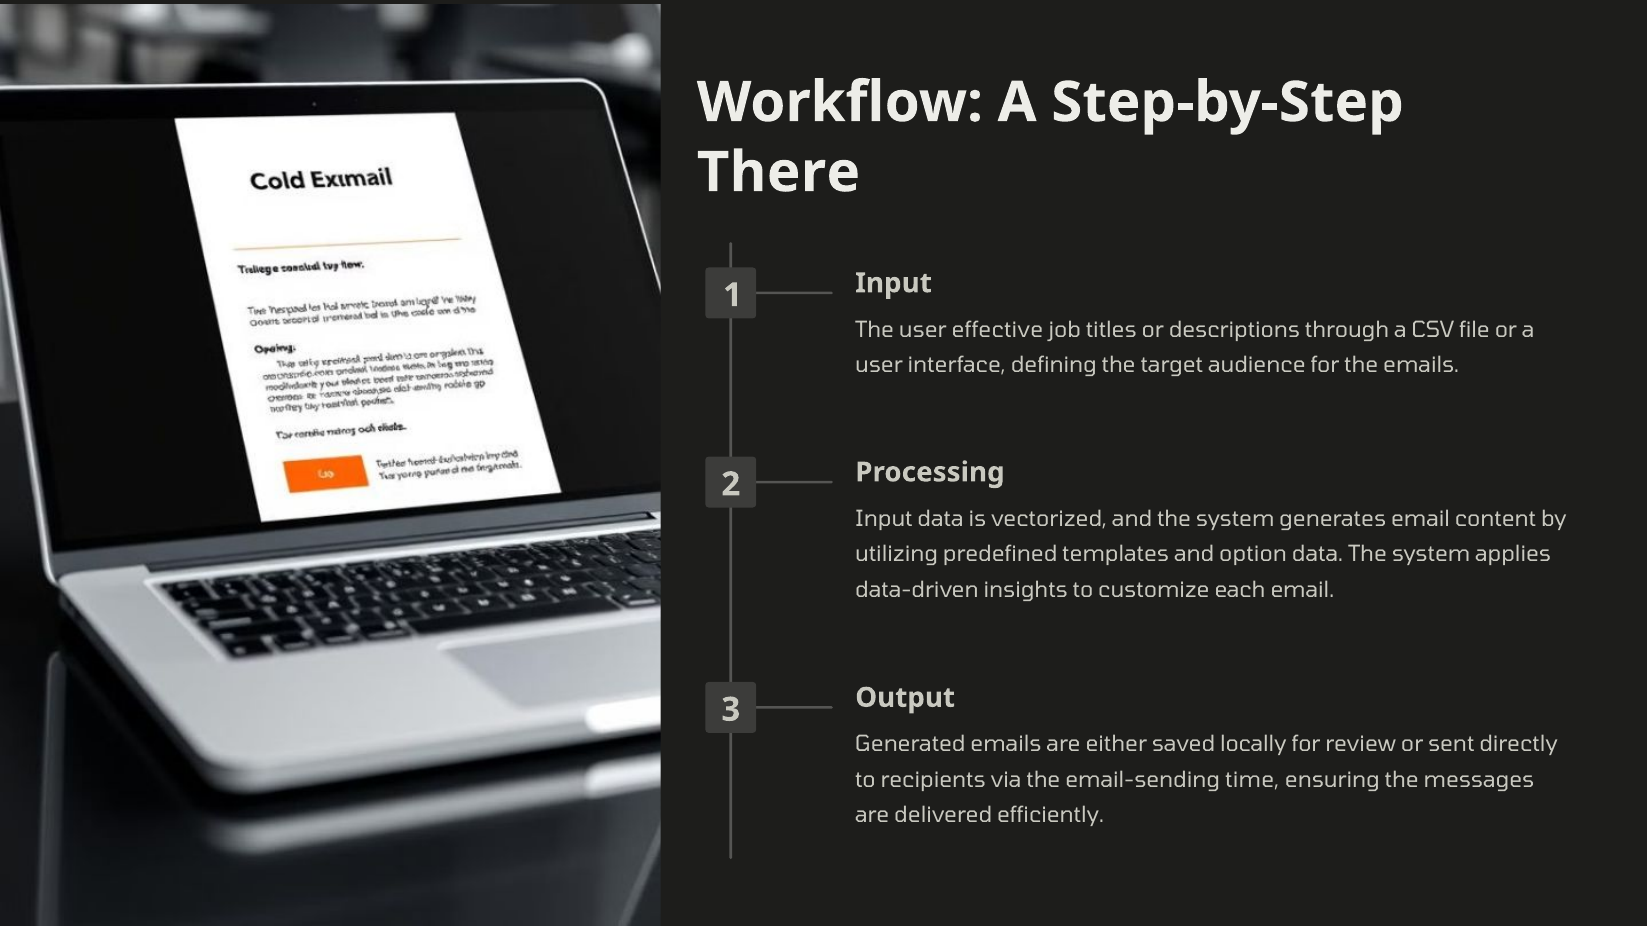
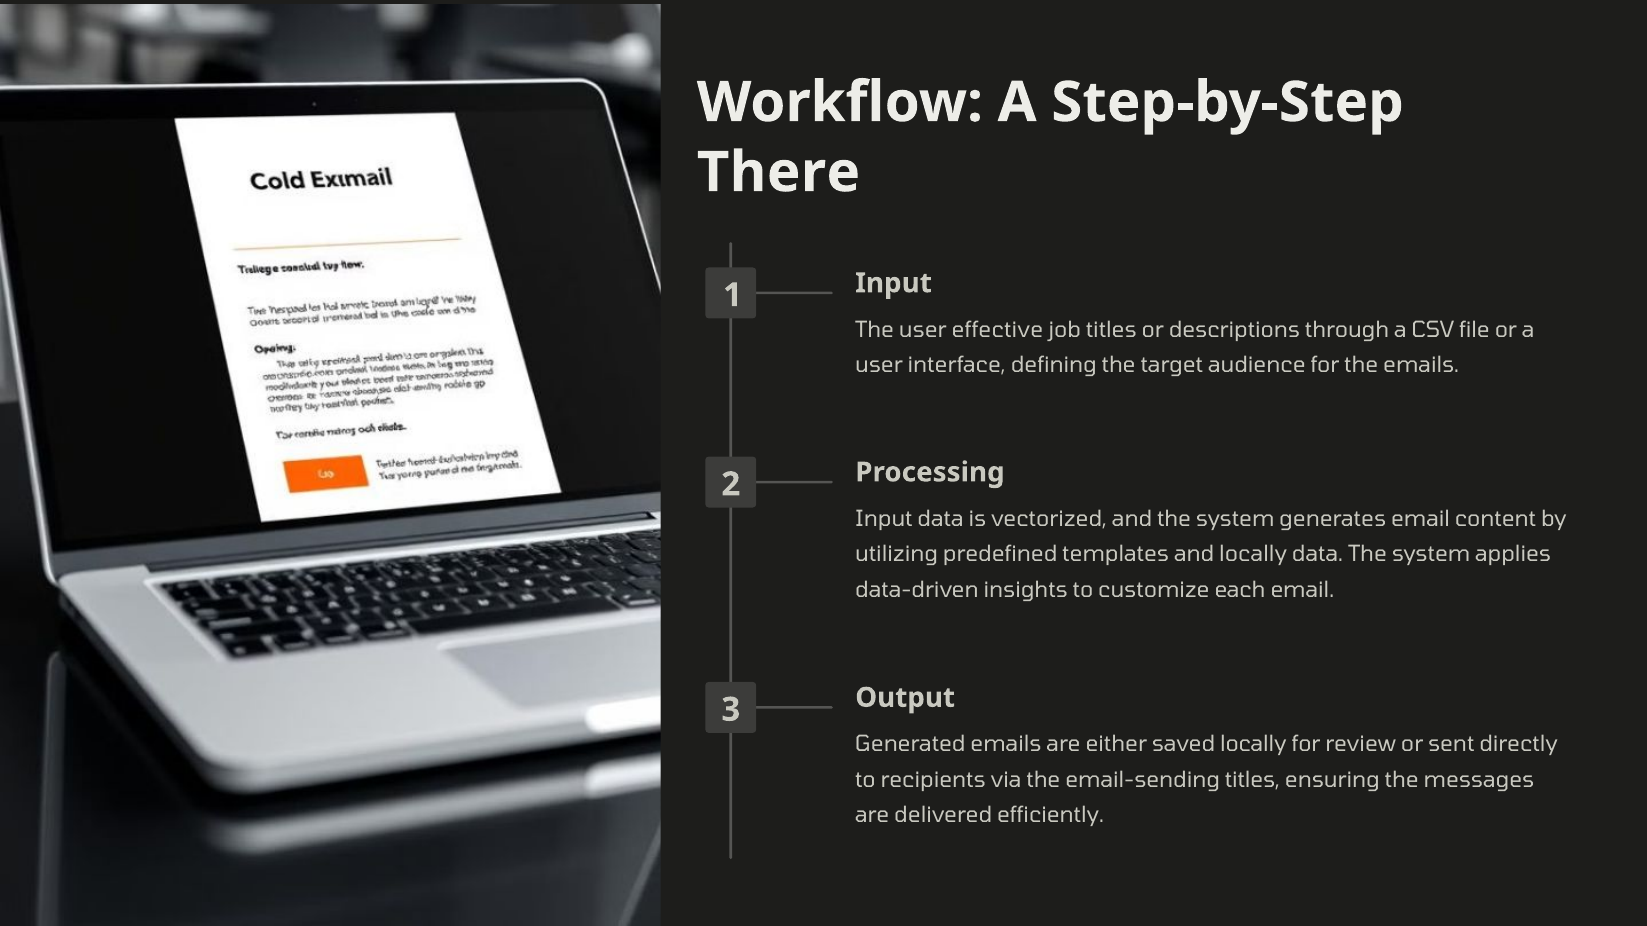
and option: option -> locally
email-sending time: time -> titles
